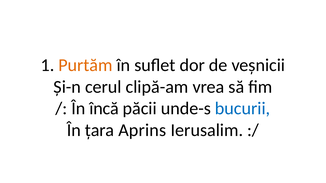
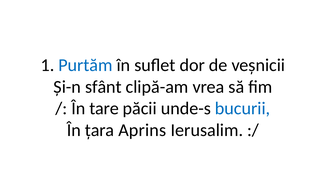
Purtăm colour: orange -> blue
cerul: cerul -> sfânt
încă: încă -> tare
